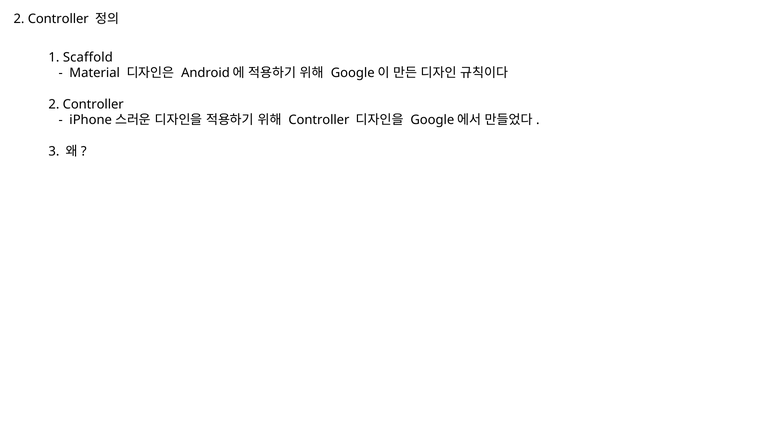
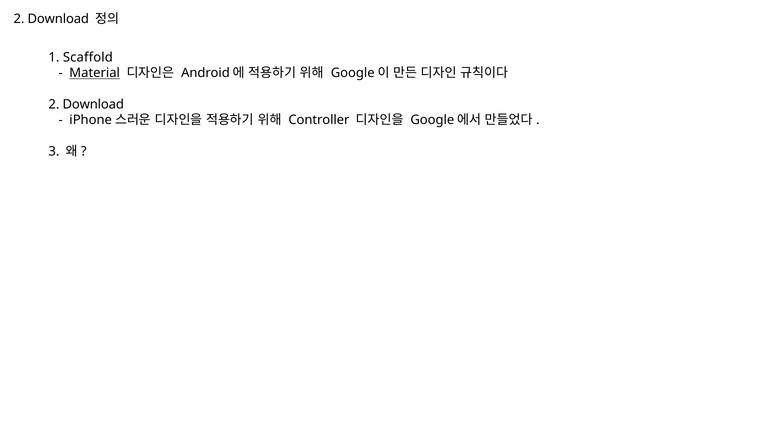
Controller at (58, 19): Controller -> Download
Material underline: none -> present
Controller at (93, 104): Controller -> Download
